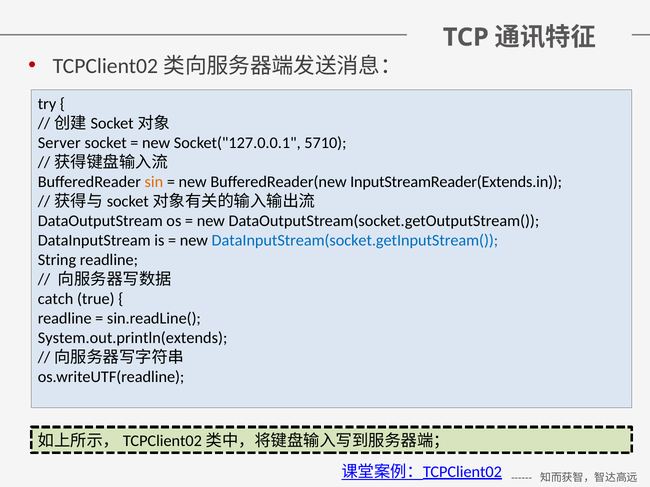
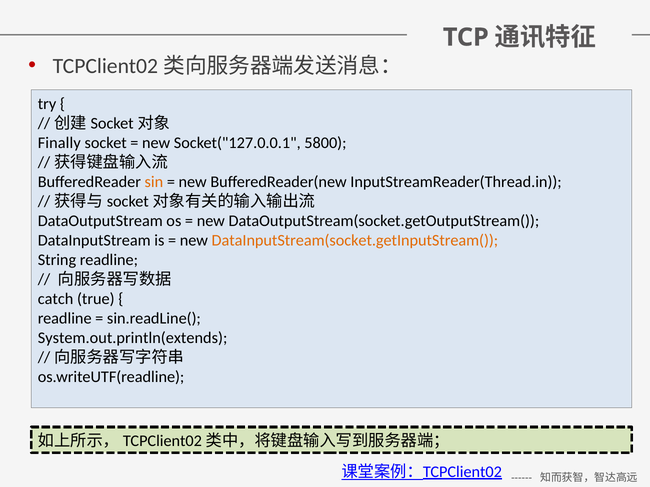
Server: Server -> Finally
5710: 5710 -> 5800
InputStreamReader(Extends.in: InputStreamReader(Extends.in -> InputStreamReader(Thread.in
DataInputStream(socket.getInputStream( colour: blue -> orange
